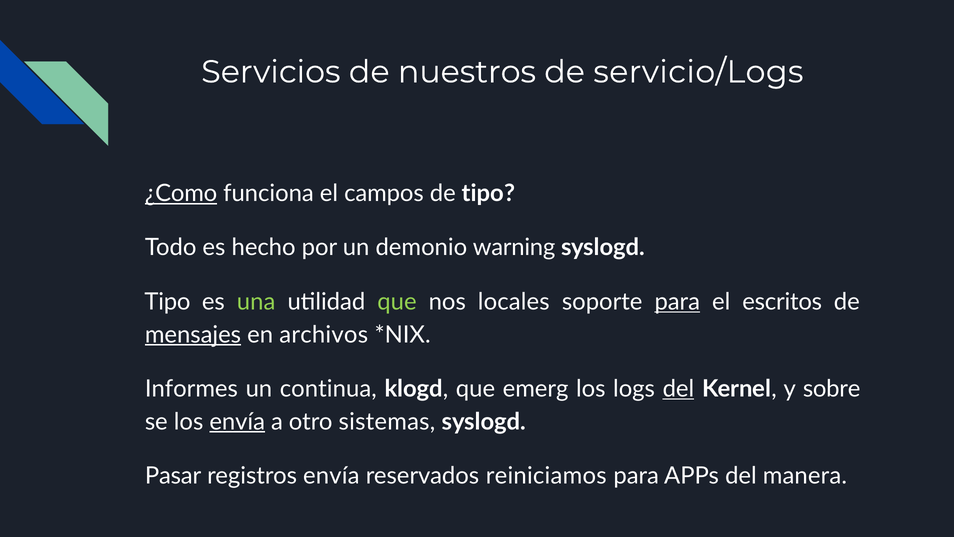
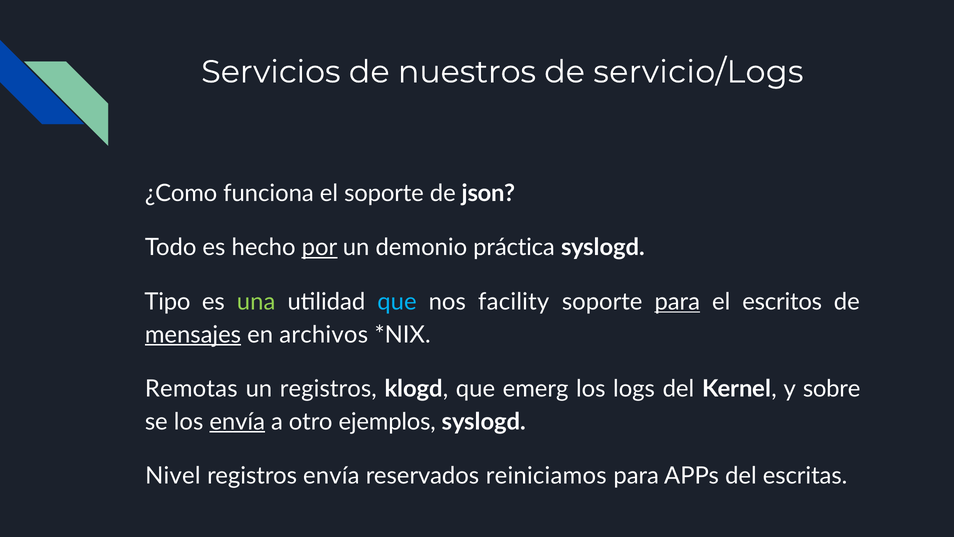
¿Como underline: present -> none
el campos: campos -> soporte
de tipo: tipo -> json
por underline: none -> present
warning: warning -> práctica
que at (397, 302) colour: light green -> light blue
locales: locales -> facility
Informes: Informes -> Remotas
un continua: continua -> registros
del at (678, 388) underline: present -> none
sistemas: sistemas -> ejemplos
Pasar: Pasar -> Nivel
manera: manera -> escritas
